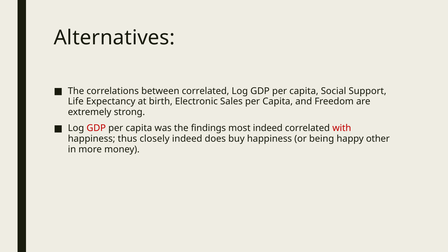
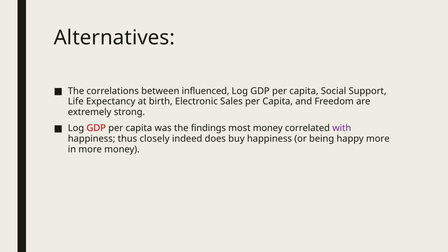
between correlated: correlated -> influenced
most indeed: indeed -> money
with colour: red -> purple
happy other: other -> more
